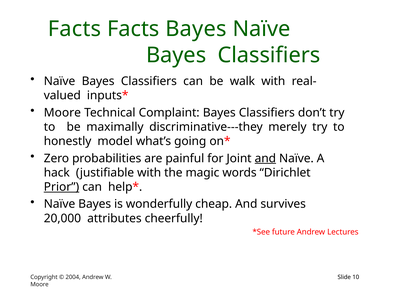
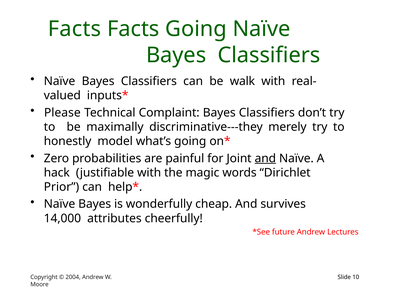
Facts Bayes: Bayes -> Going
Moore at (62, 112): Moore -> Please
Prior underline: present -> none
20,000: 20,000 -> 14,000
